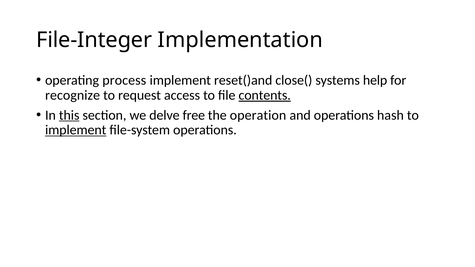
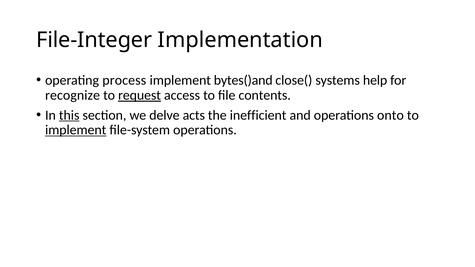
reset()and: reset()and -> bytes()and
request underline: none -> present
contents underline: present -> none
free: free -> acts
operation: operation -> inefficient
hash: hash -> onto
